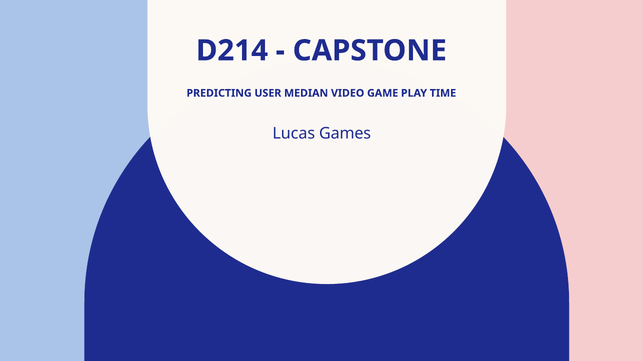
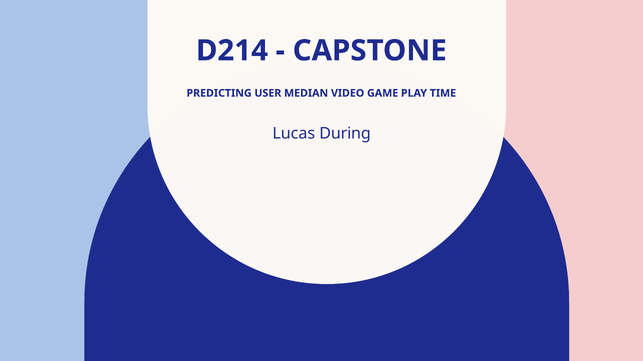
Games: Games -> During
